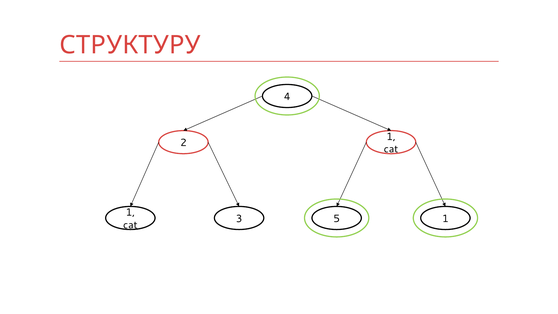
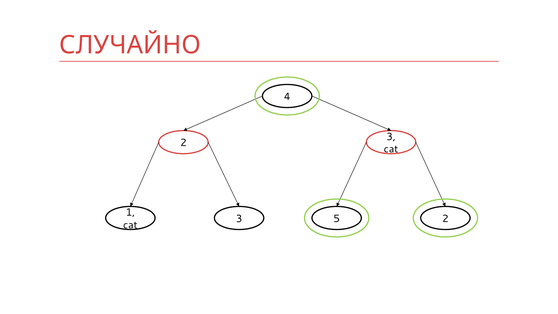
СТРУКТУРУ: СТРУКТУРУ -> СЛУЧАЙНО
1 at (391, 137): 1 -> 3
5 1: 1 -> 2
